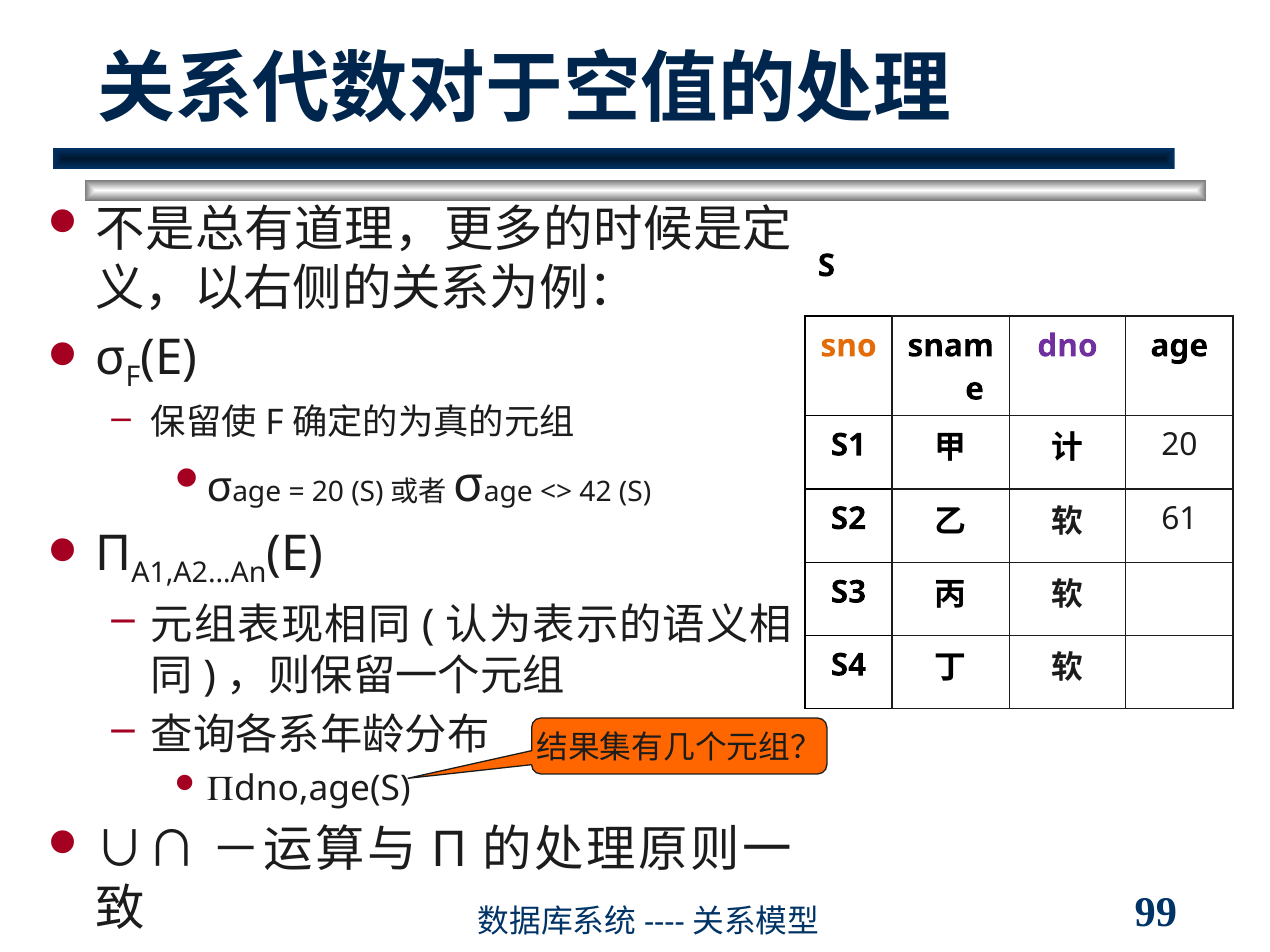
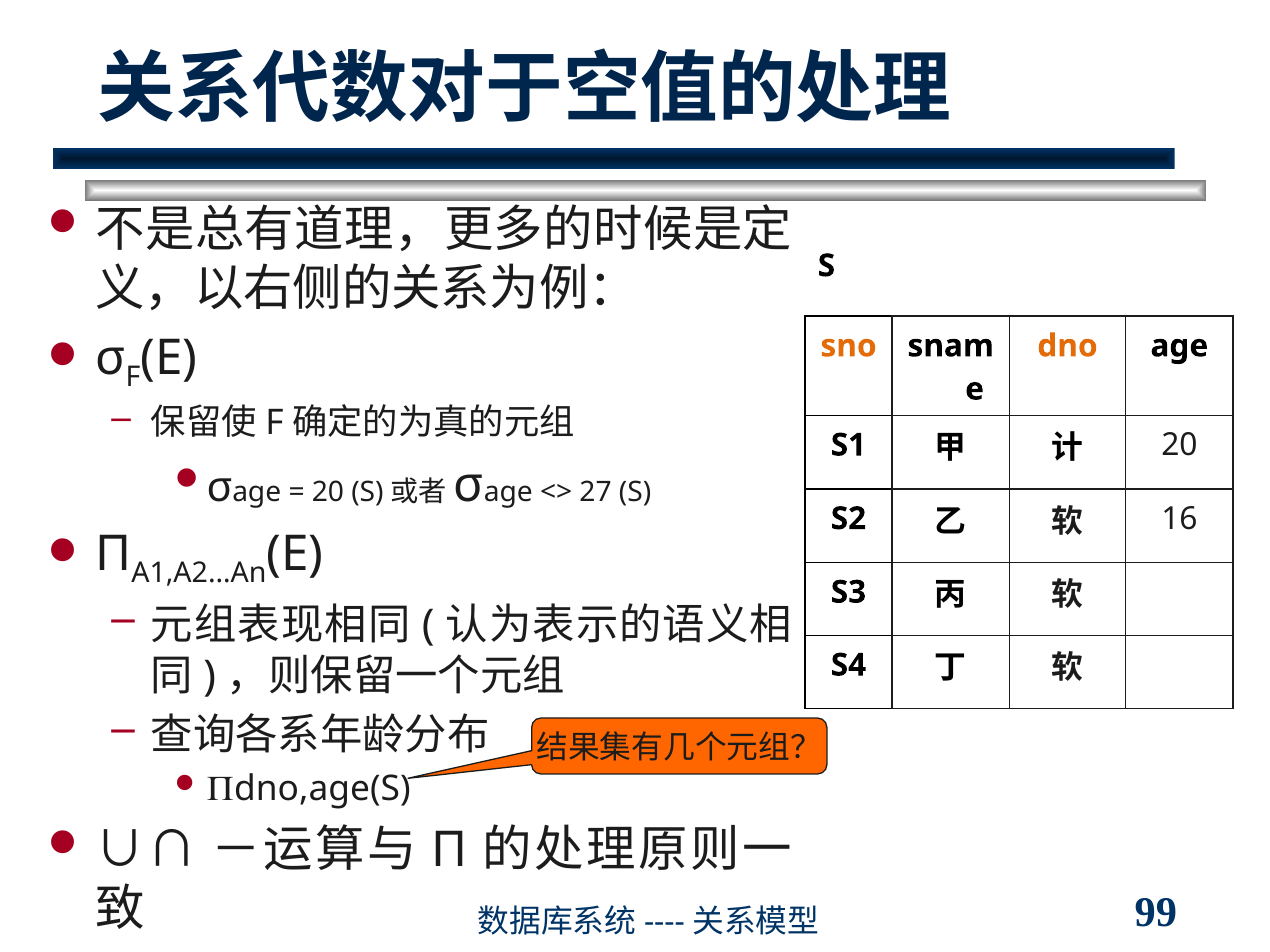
dno colour: purple -> orange
42: 42 -> 27
61: 61 -> 16
